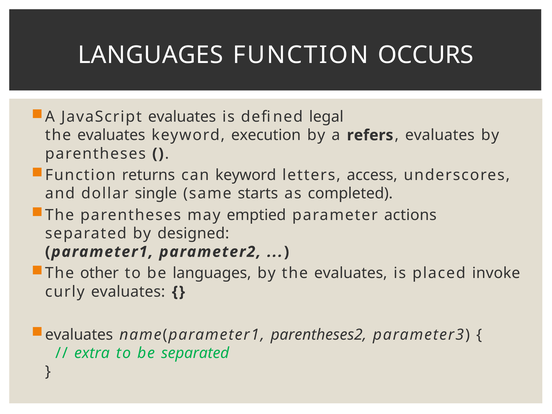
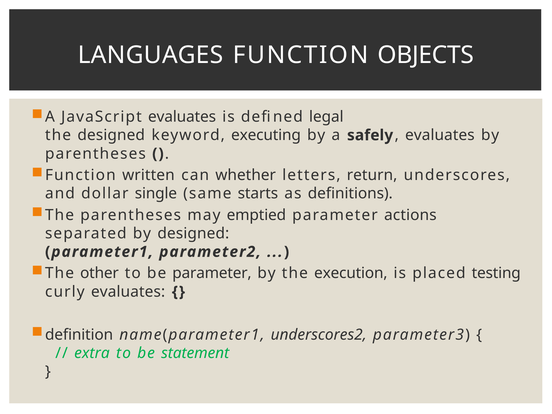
OCCURS: OCCURS -> OBJECTS
evaluates at (111, 135): evaluates -> designed
execution: execution -> executing
refers: refers -> safely
returns: returns -> written
can keyword: keyword -> whether
access: access -> return
completed: completed -> definitions
be languages: languages -> parameter
by the evaluates: evaluates -> execution
invoke: invoke -> testing
evaluates at (79, 335): evaluates -> definition
parentheses2: parentheses2 -> underscores2
be separated: separated -> statement
